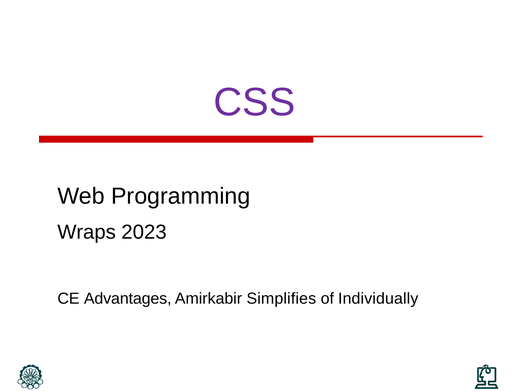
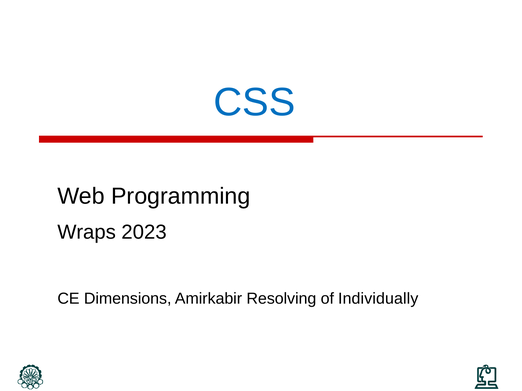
CSS colour: purple -> blue
Advantages: Advantages -> Dimensions
Simplifies: Simplifies -> Resolving
